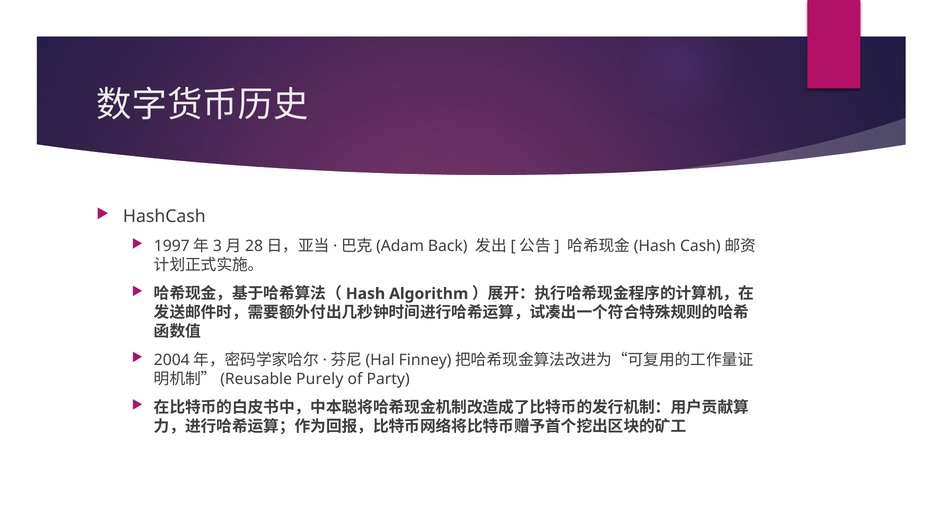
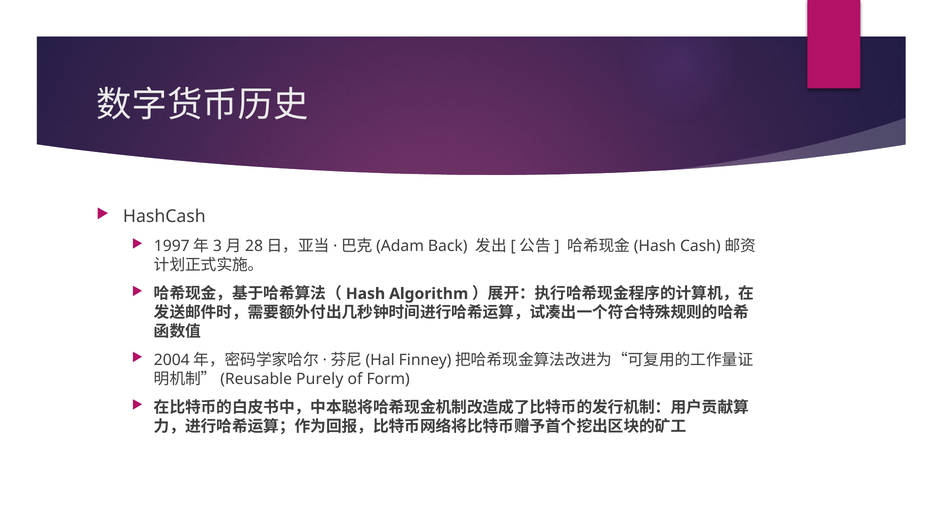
Party: Party -> Form
